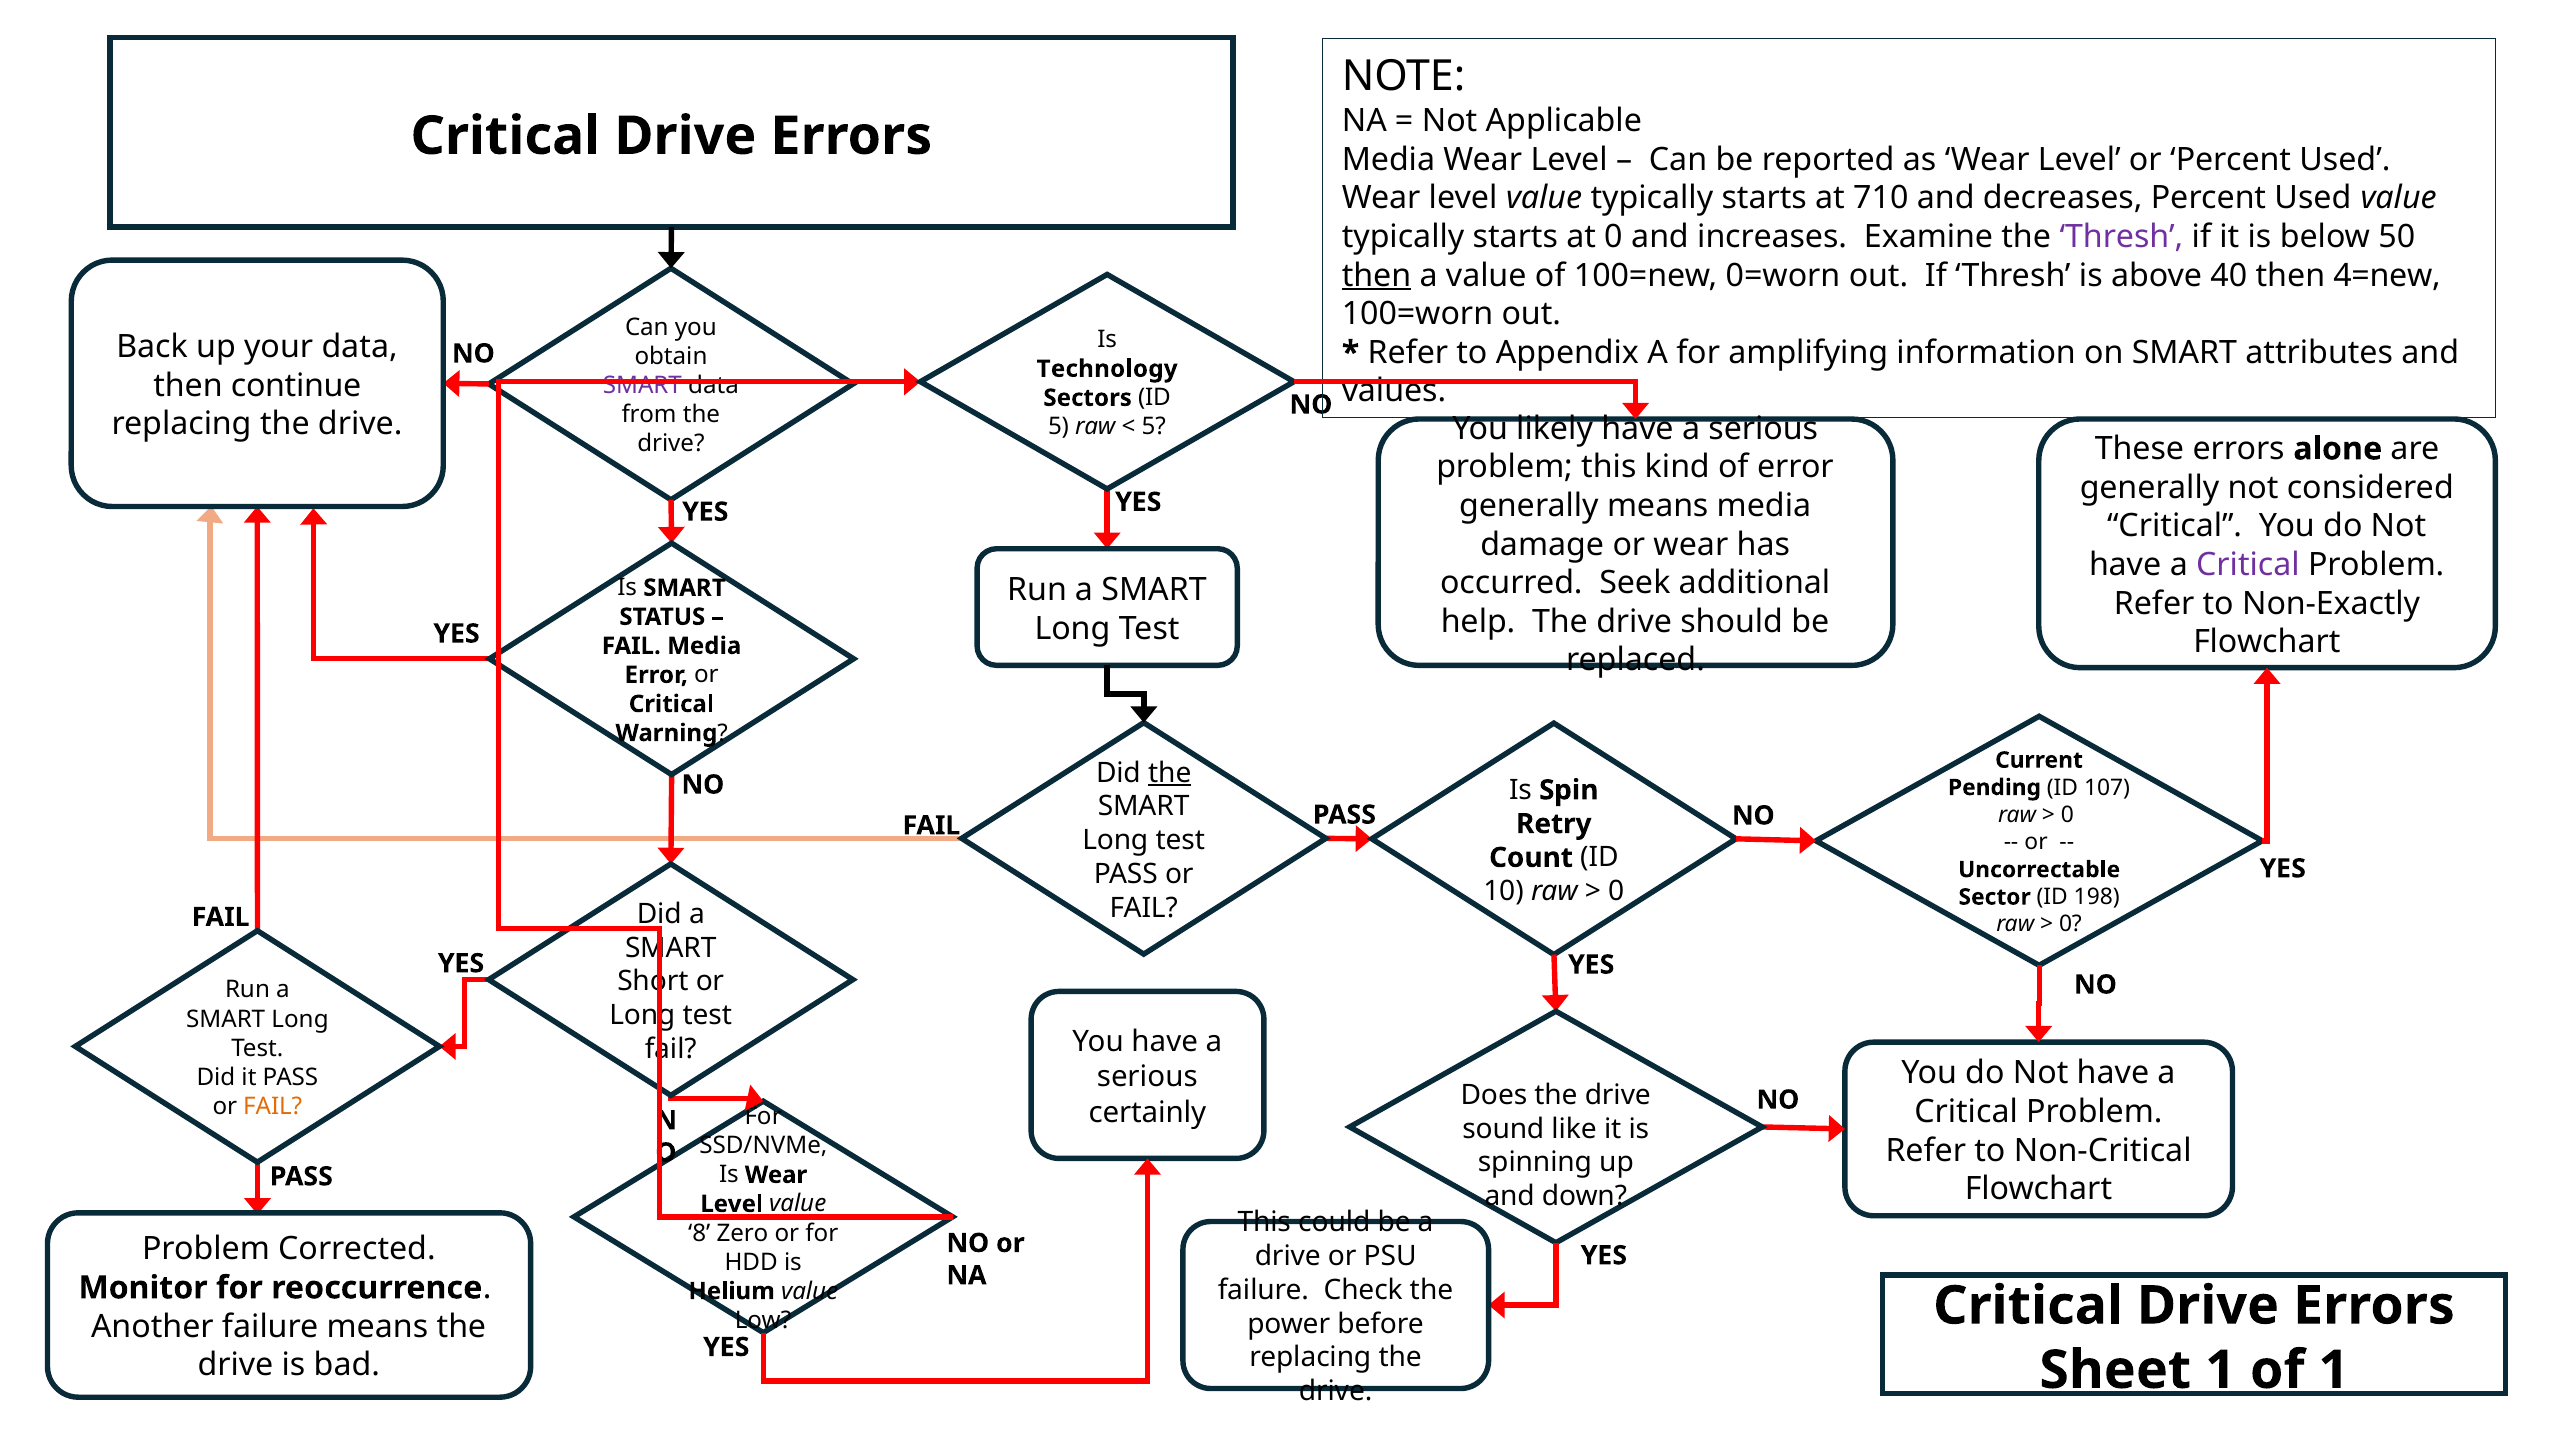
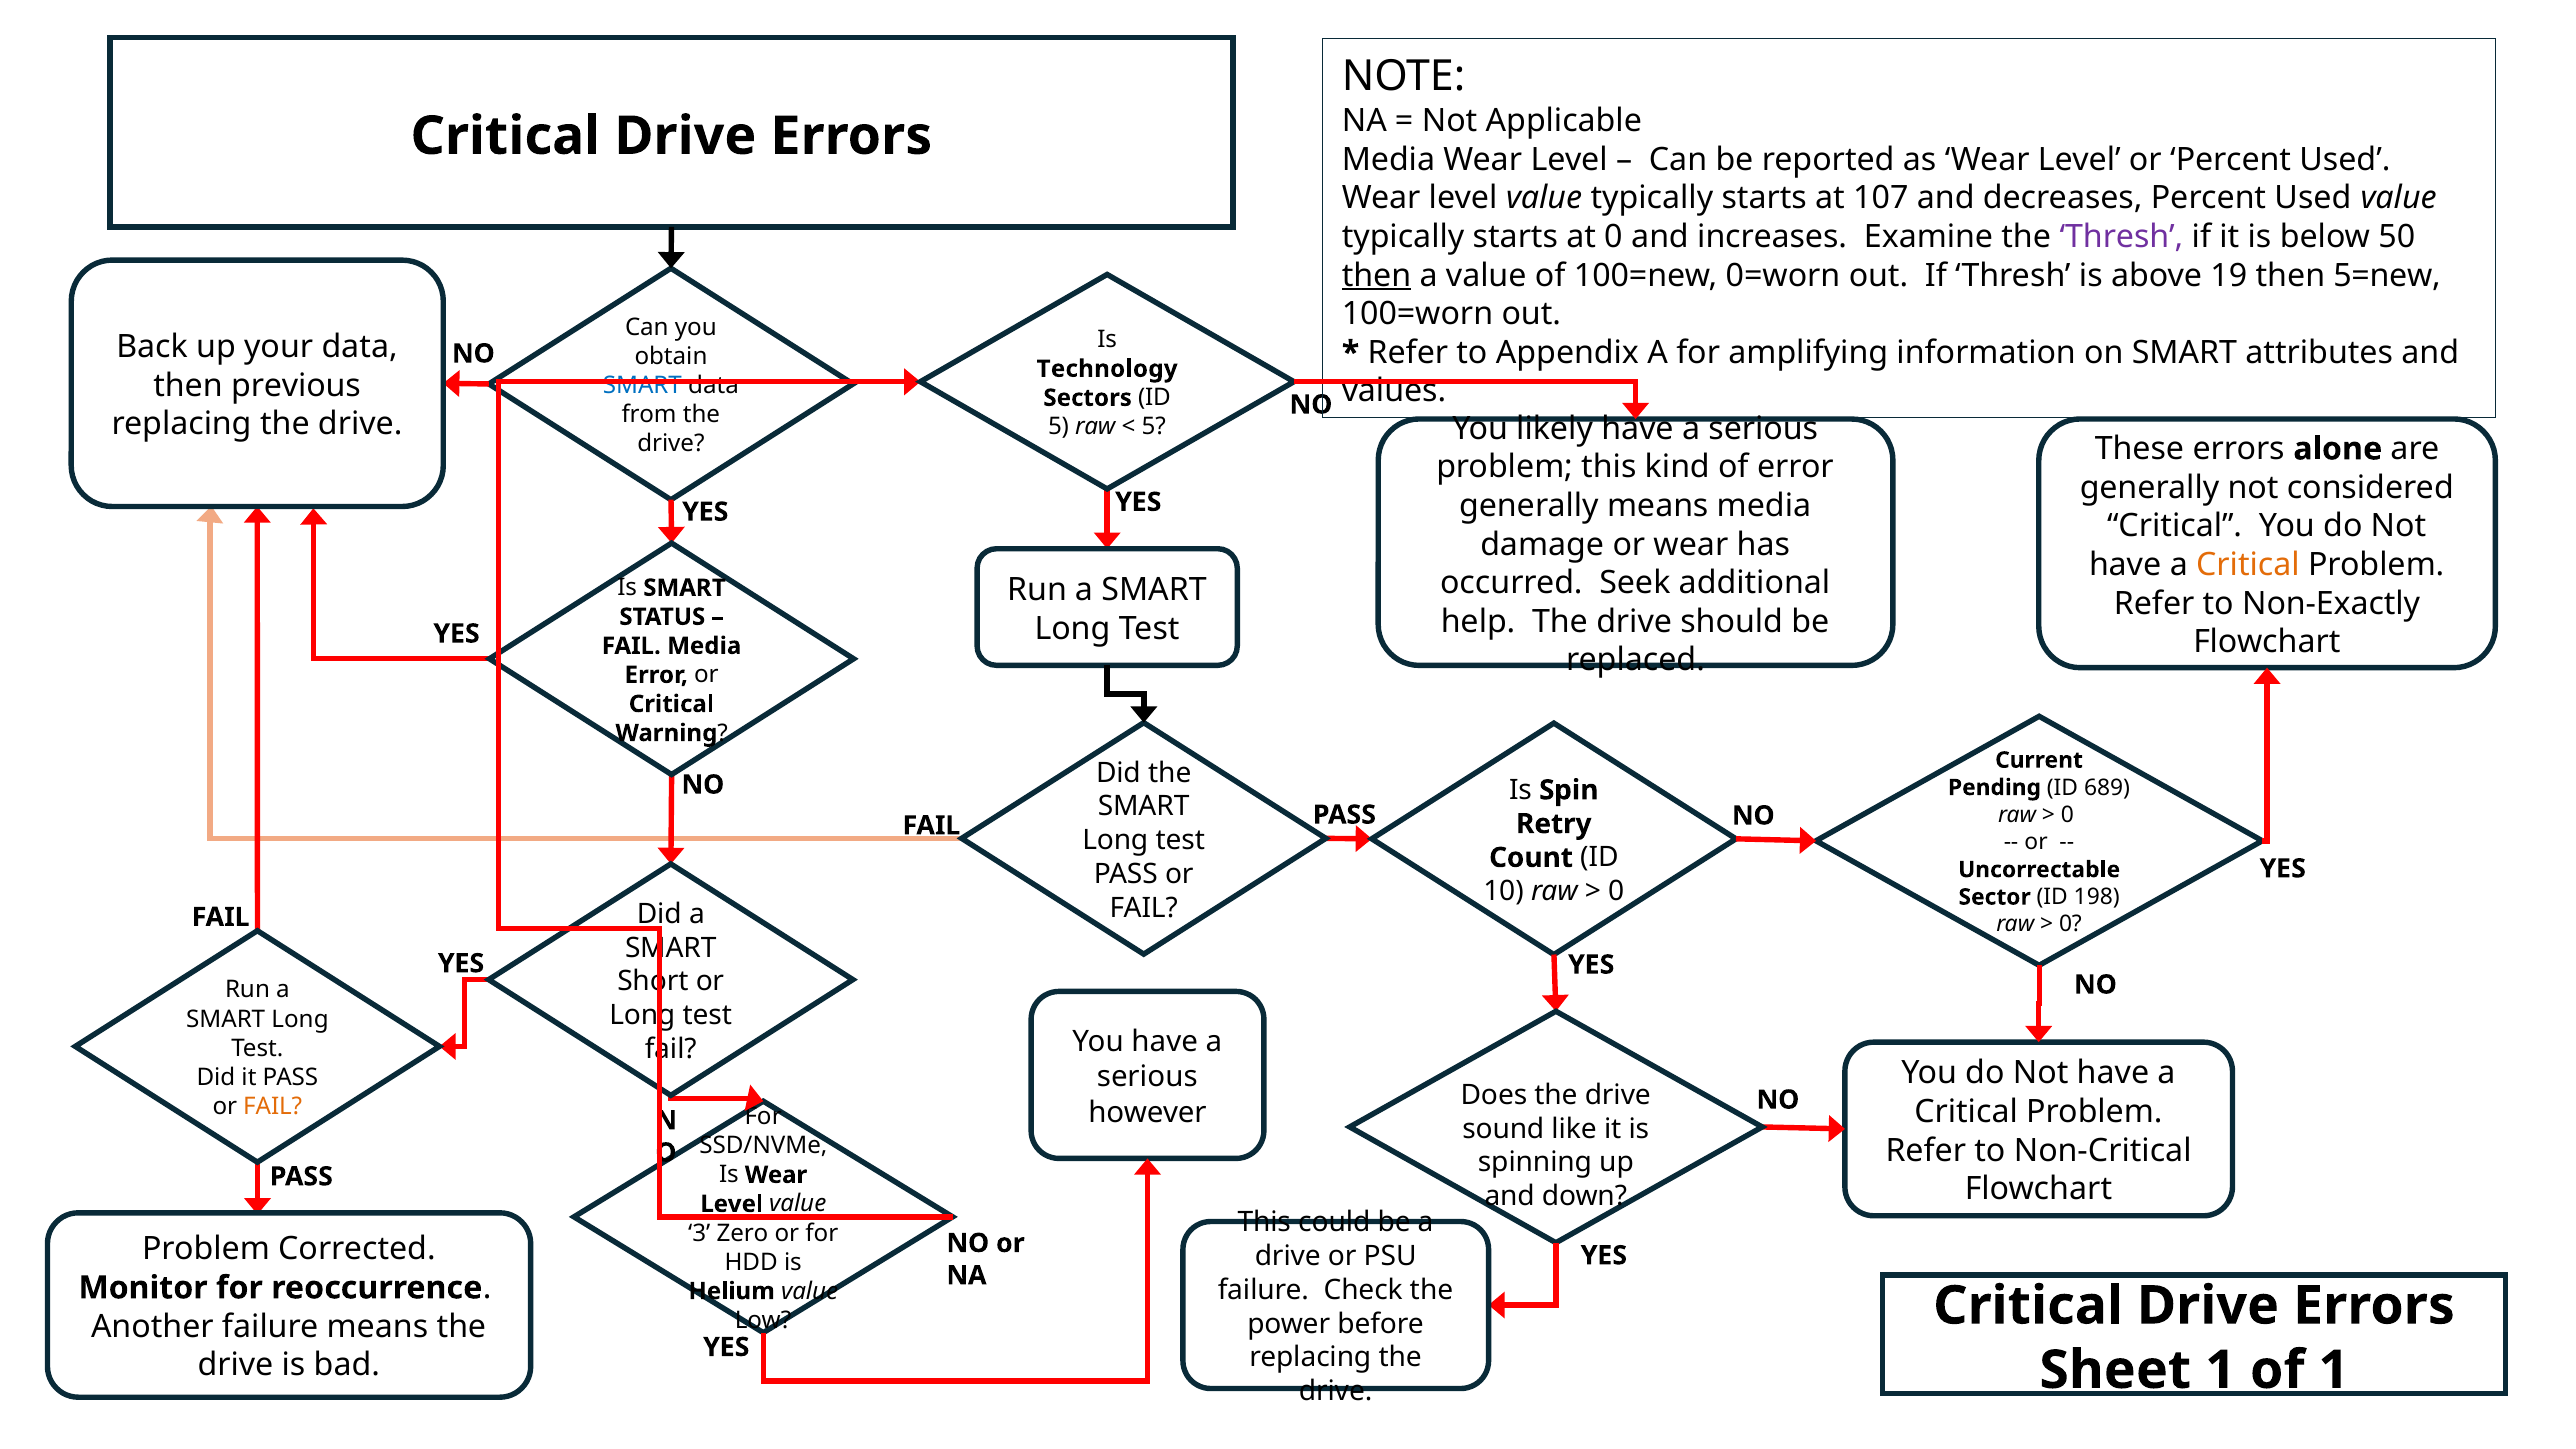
710: 710 -> 107
40: 40 -> 19
4=new: 4=new -> 5=new
continue: continue -> previous
SMART at (642, 386) colour: purple -> blue
Critical at (2248, 565) colour: purple -> orange
the at (1170, 773) underline: present -> none
107: 107 -> 689
certainly: certainly -> however
8: 8 -> 3
